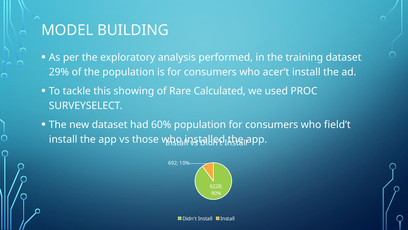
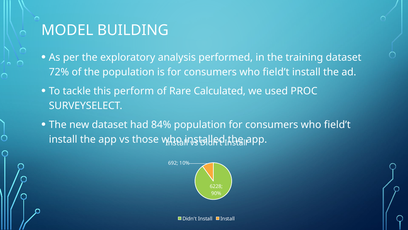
29%: 29% -> 72%
acer’t at (276, 72): acer’t -> field’t
showing: showing -> perform
60%: 60% -> 84%
